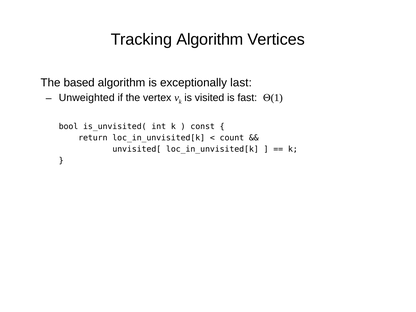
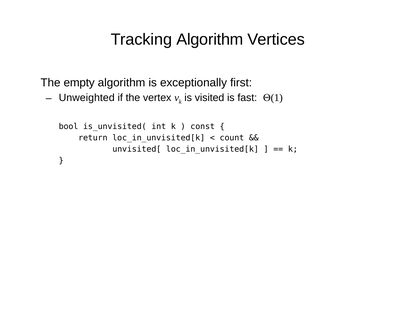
based: based -> empty
last: last -> first
